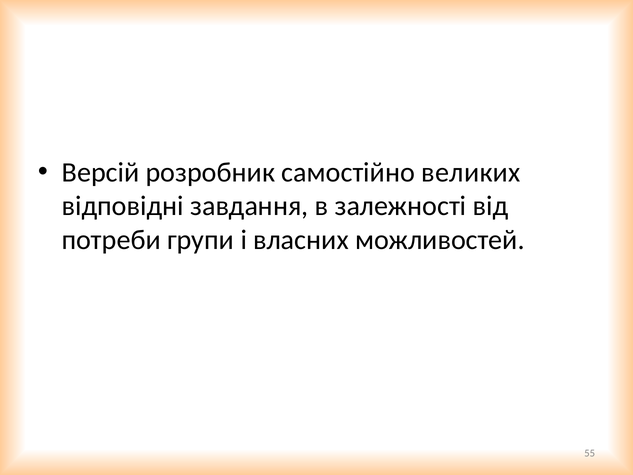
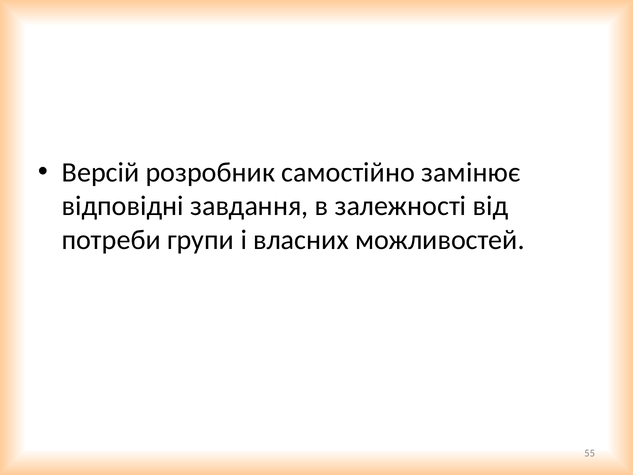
великих: великих -> замінює
